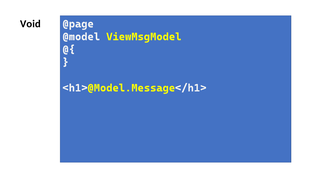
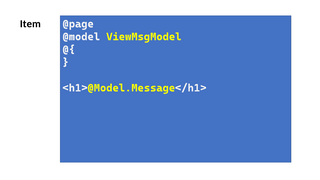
Void: Void -> Item
